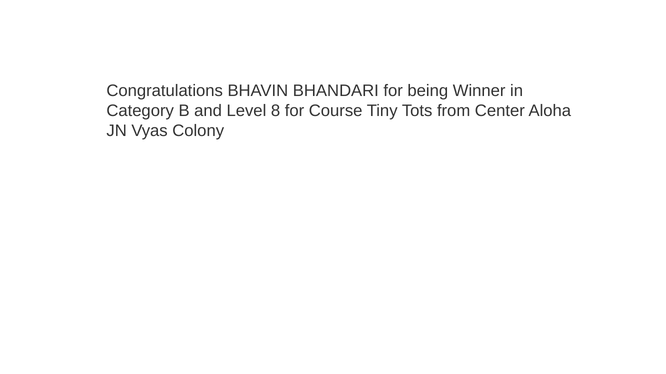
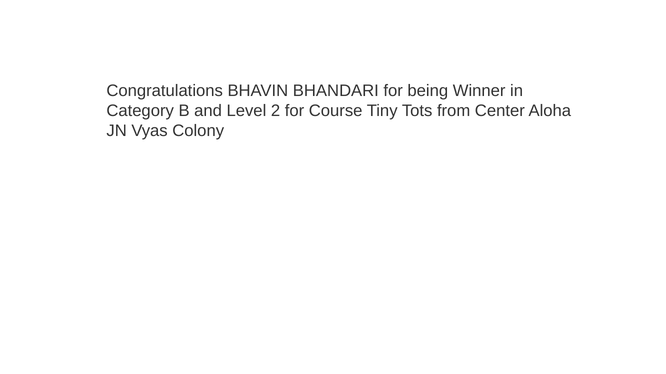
8: 8 -> 2
